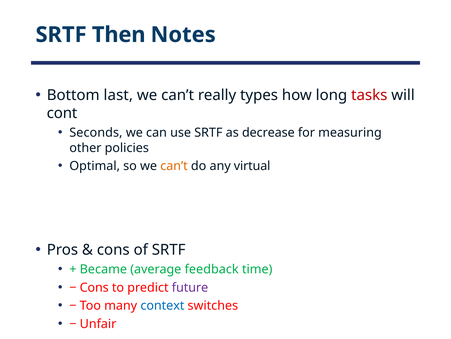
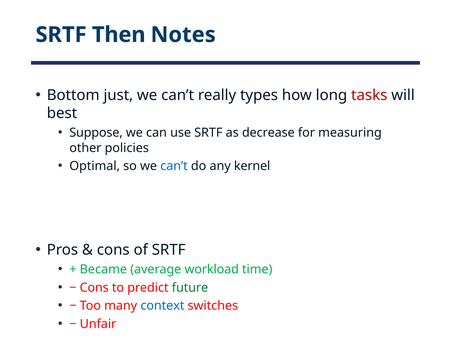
last: last -> just
cont: cont -> best
Seconds: Seconds -> Suppose
can’t at (174, 166) colour: orange -> blue
virtual: virtual -> kernel
feedback: feedback -> workload
future colour: purple -> green
